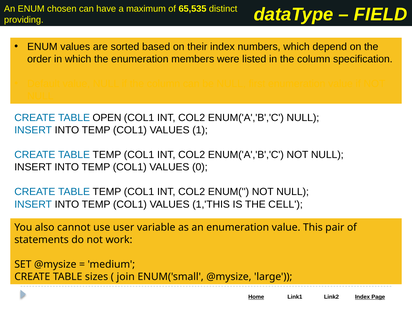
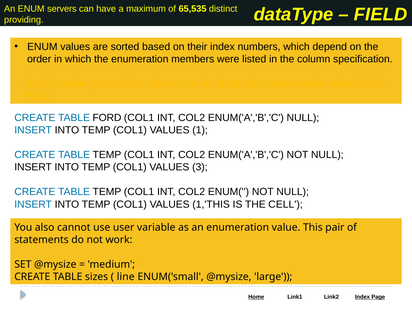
chosen: chosen -> servers
OPEN: OPEN -> FORD
0: 0 -> 3
join: join -> line
